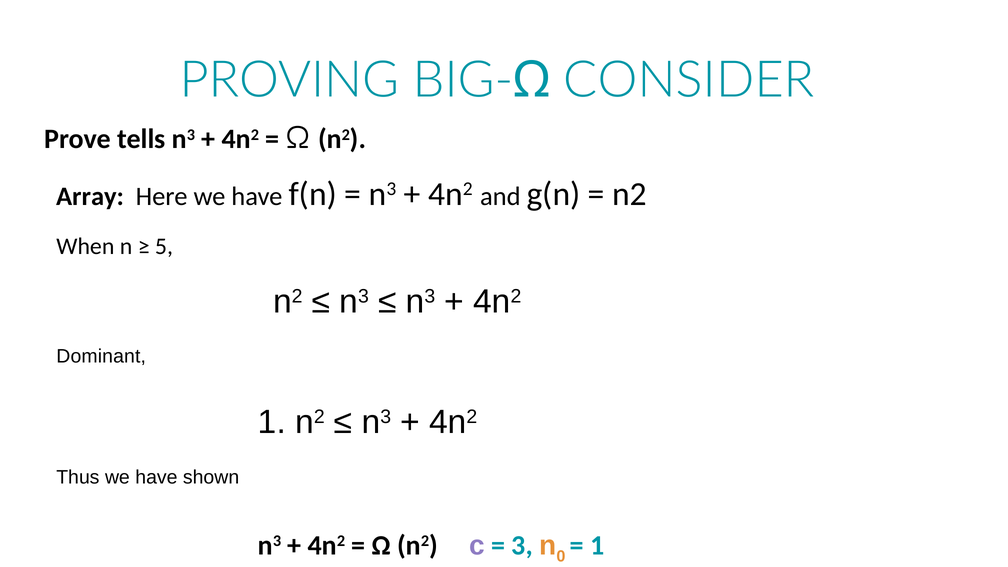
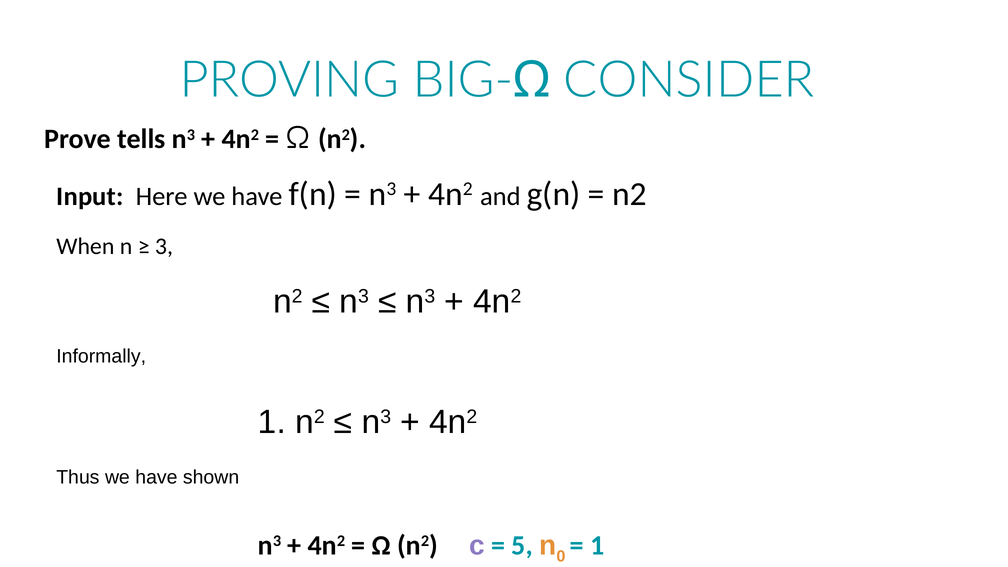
Array: Array -> Input
5: 5 -> 3
Dominant: Dominant -> Informally
3: 3 -> 5
